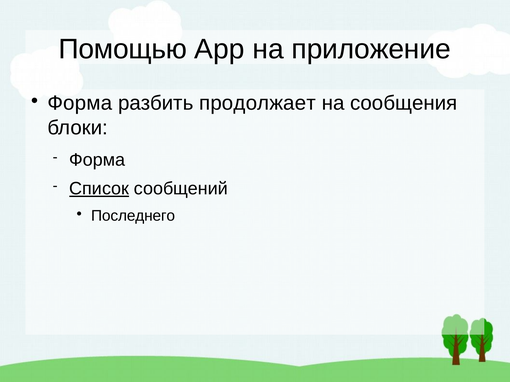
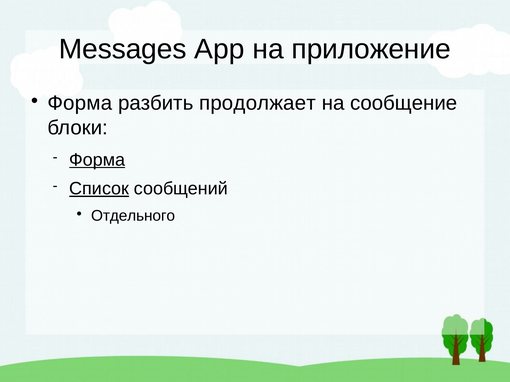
Помощью: Помощью -> Messages
сообщения: сообщения -> сообщение
Форма at (97, 160) underline: none -> present
Последнего: Последнего -> Отдельного
